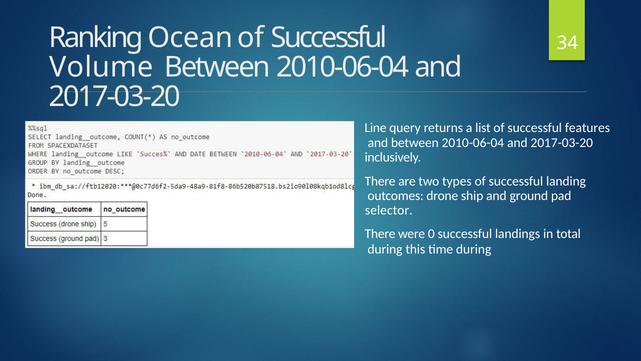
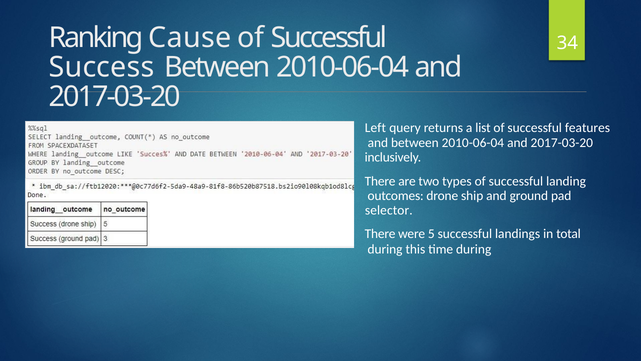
Ocean: Ocean -> Cause
Volume: Volume -> Success
Line: Line -> Left
0: 0 -> 5
